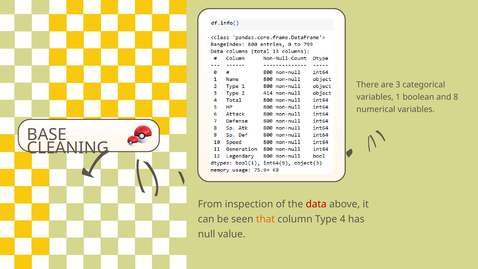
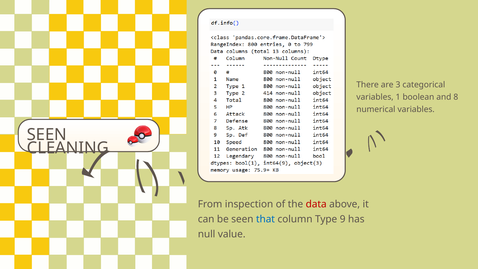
BASE at (47, 135): BASE -> SEEN
that colour: orange -> blue
4: 4 -> 9
